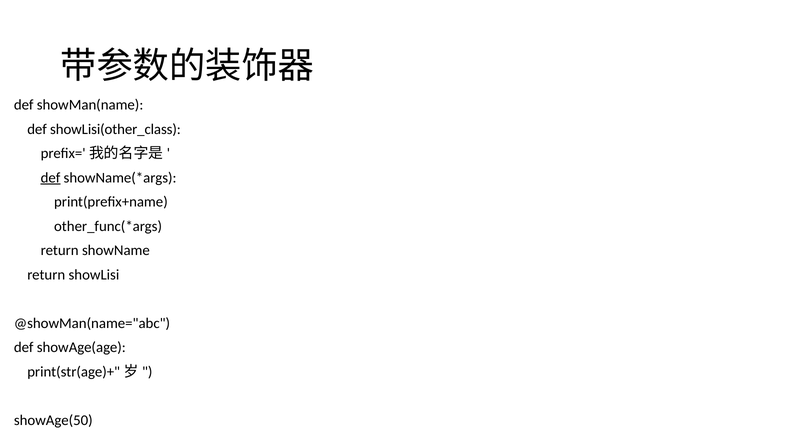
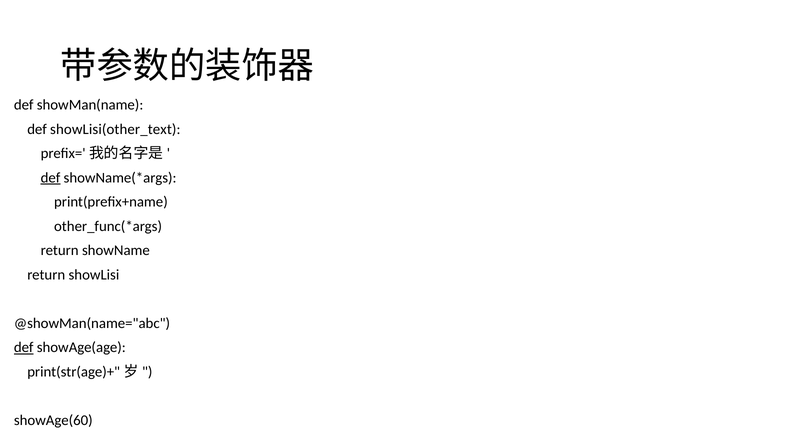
showLisi(other_class: showLisi(other_class -> showLisi(other_text
def at (24, 348) underline: none -> present
showAge(50: showAge(50 -> showAge(60
